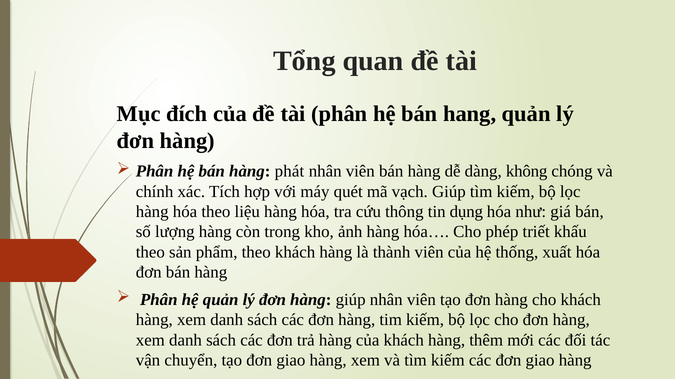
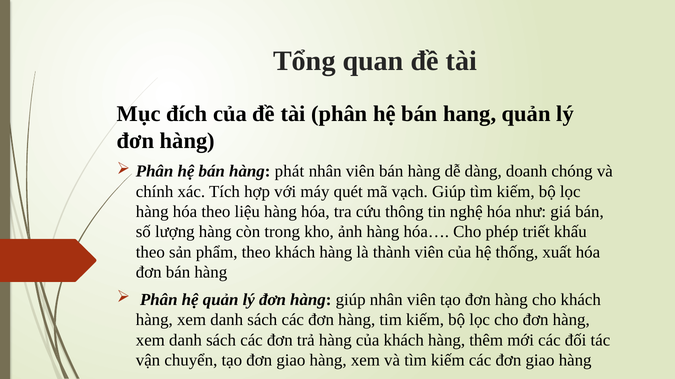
không: không -> doanh
dụng: dụng -> nghệ
